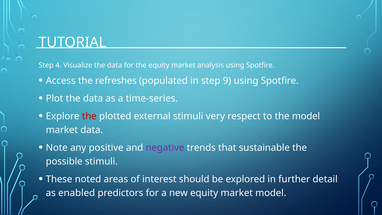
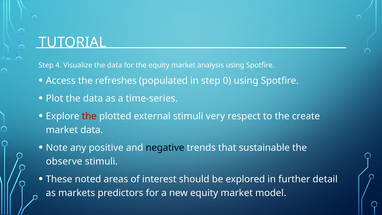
9: 9 -> 0
the model: model -> create
negative colour: purple -> black
possible: possible -> observe
enabled: enabled -> markets
